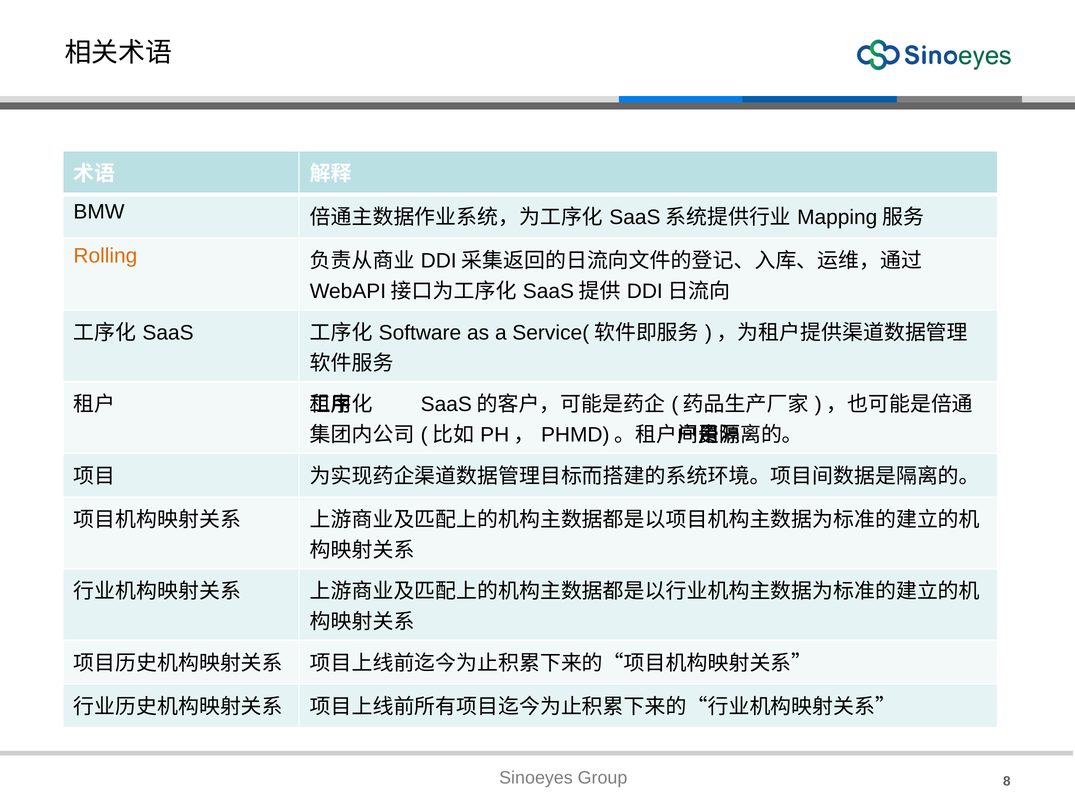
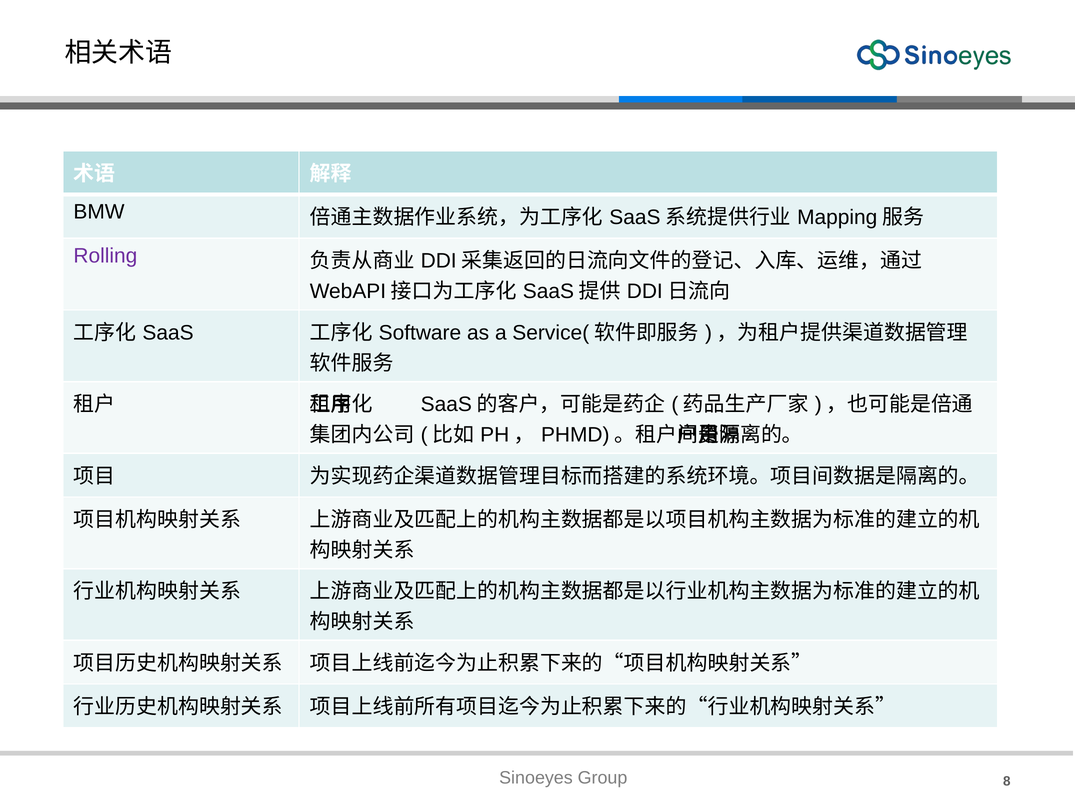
Rolling colour: orange -> purple
